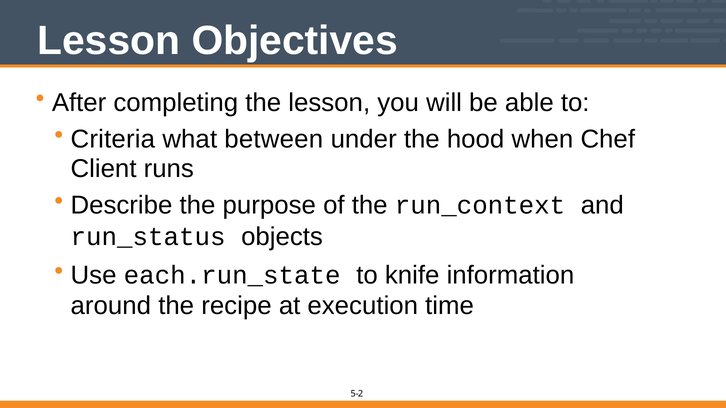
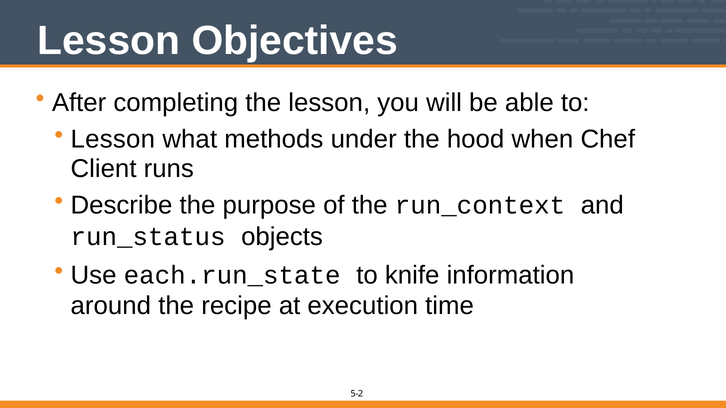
Criteria at (113, 140): Criteria -> Lesson
between: between -> methods
